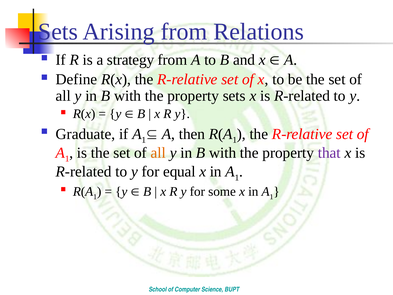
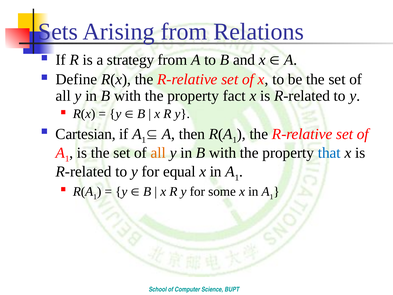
property sets: sets -> fact
Graduate: Graduate -> Cartesian
that colour: purple -> blue
